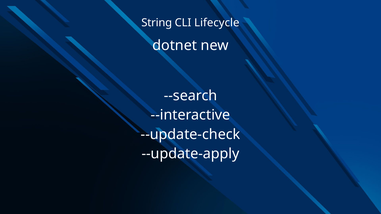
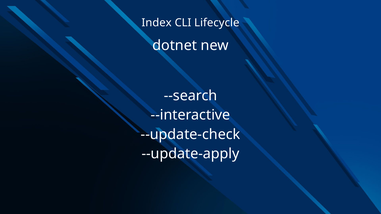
String: String -> Index
